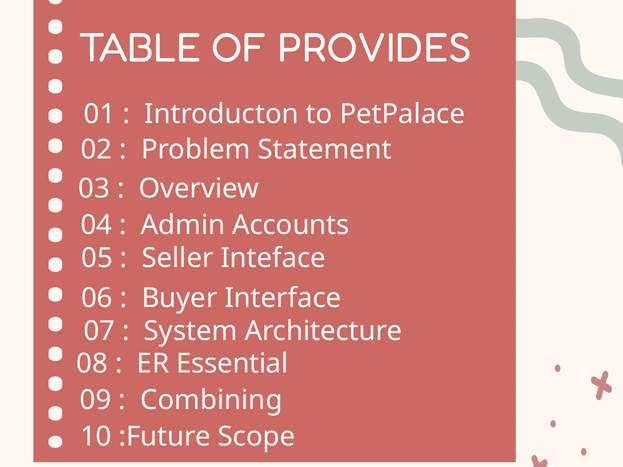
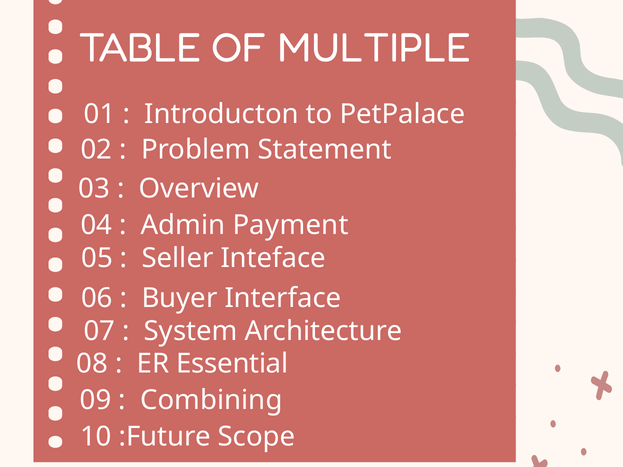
PROVIDES: PROVIDES -> MULTIPLE
Accounts: Accounts -> Payment
